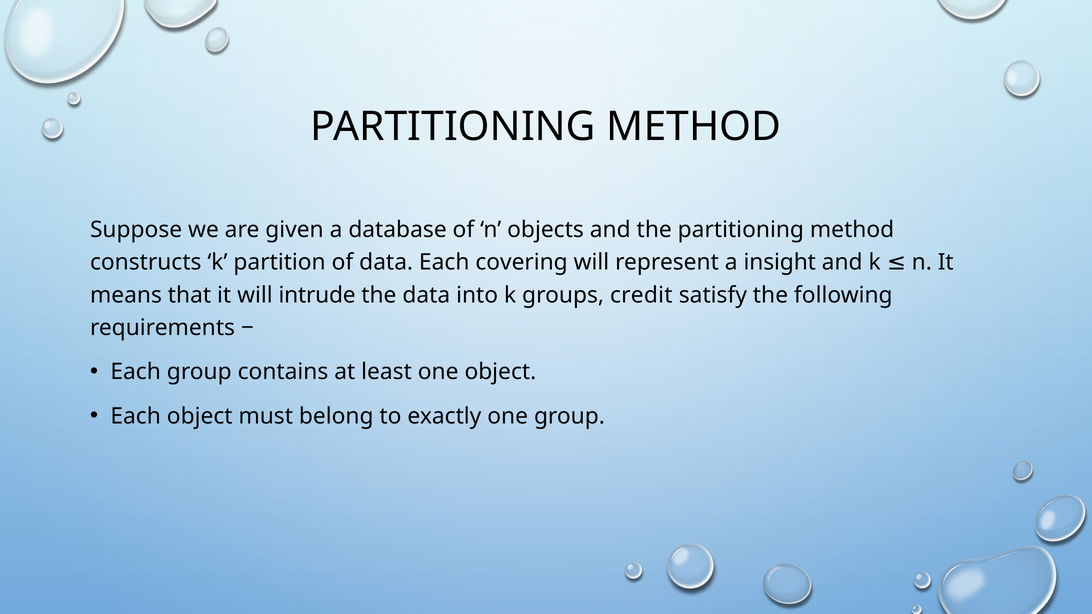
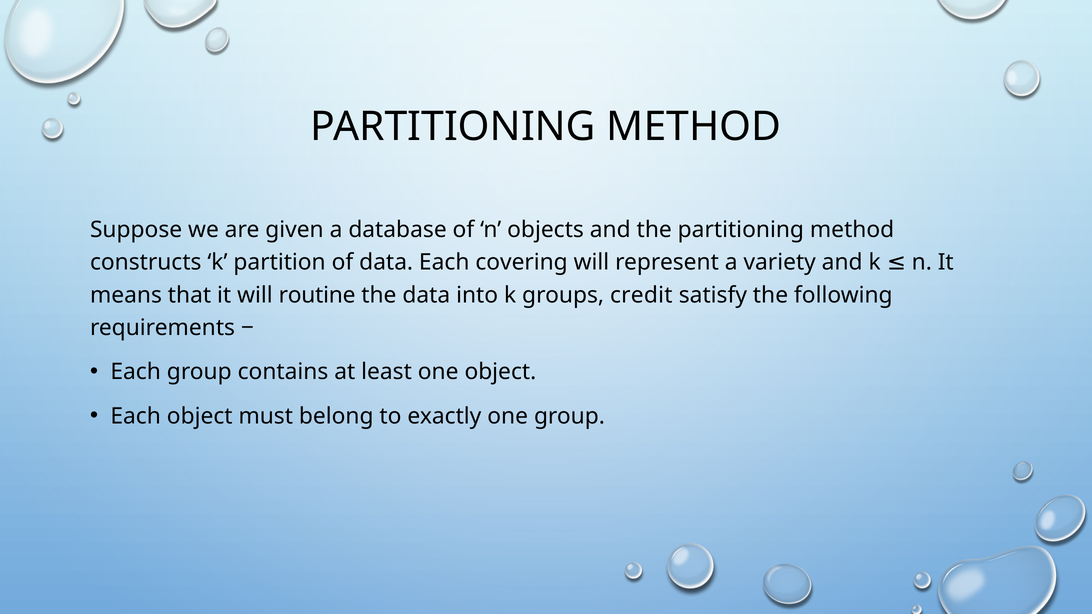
insight: insight -> variety
intrude: intrude -> routine
